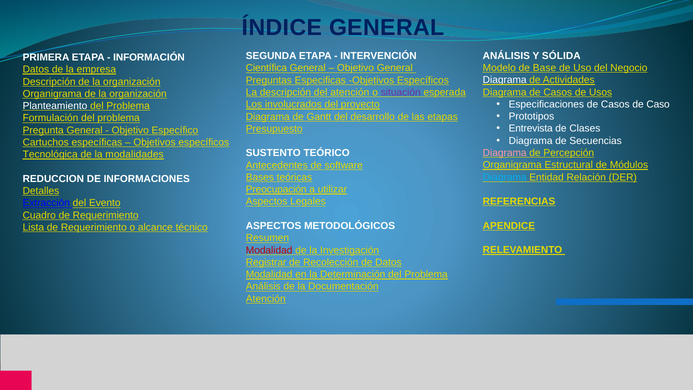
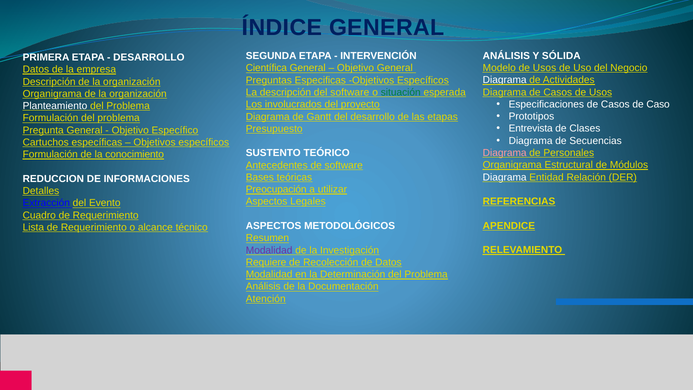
INFORMACIÓN at (149, 57): INFORMACIÓN -> DESARROLLO
Modelo de Base: Base -> Usos
del atención: atención -> software
situación colour: purple -> green
Percepción: Percepción -> Personales
Tecnológica at (50, 154): Tecnológica -> Formulación
modalidades: modalidades -> conocimiento
Diagrama at (505, 177) colour: light blue -> white
Modalidad at (269, 250) colour: red -> purple
Registrar: Registrar -> Requiere
